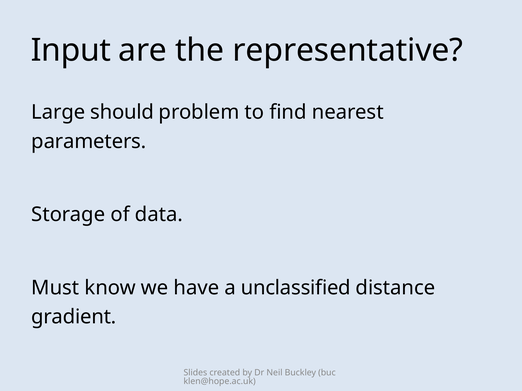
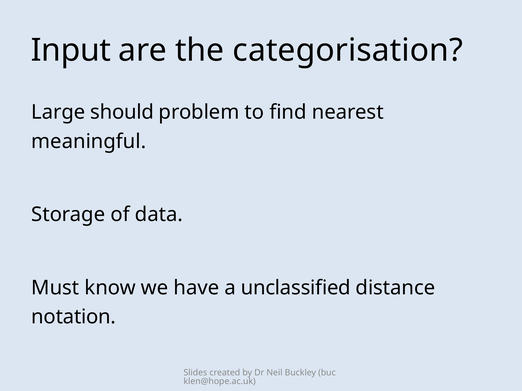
representative: representative -> categorisation
parameters: parameters -> meaningful
gradient: gradient -> notation
